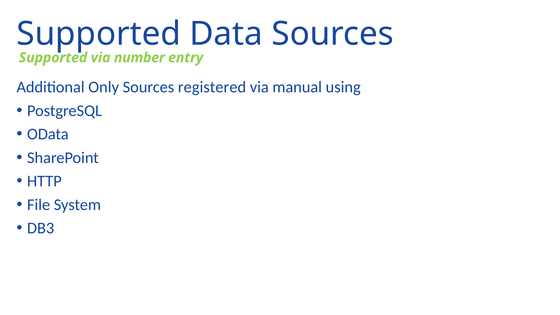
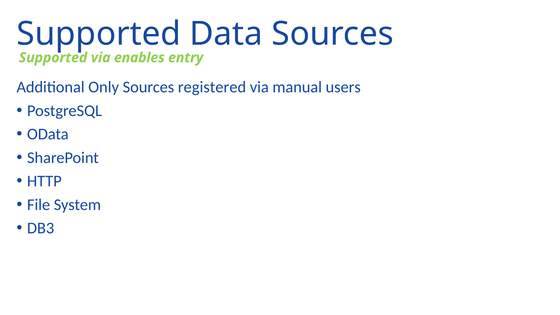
number: number -> enables
using: using -> users
